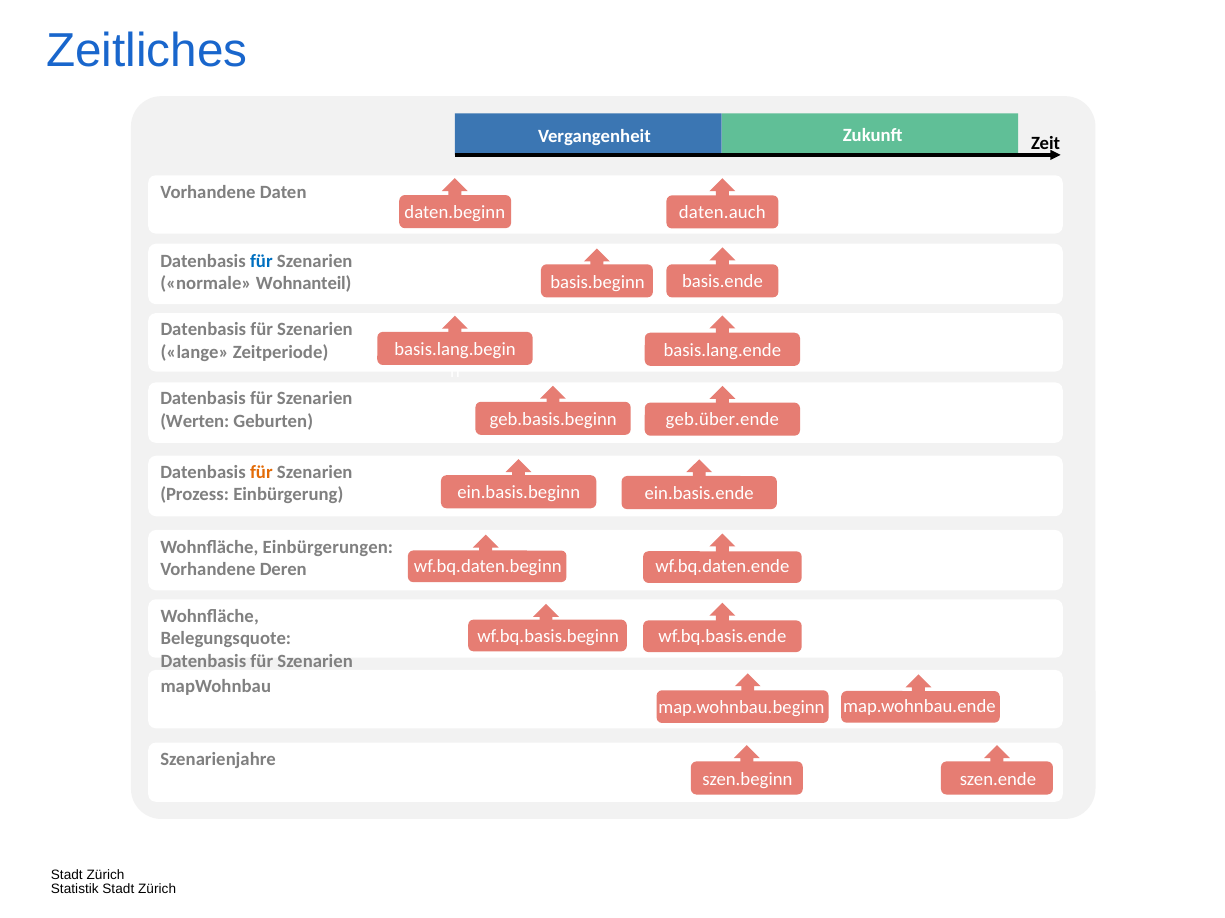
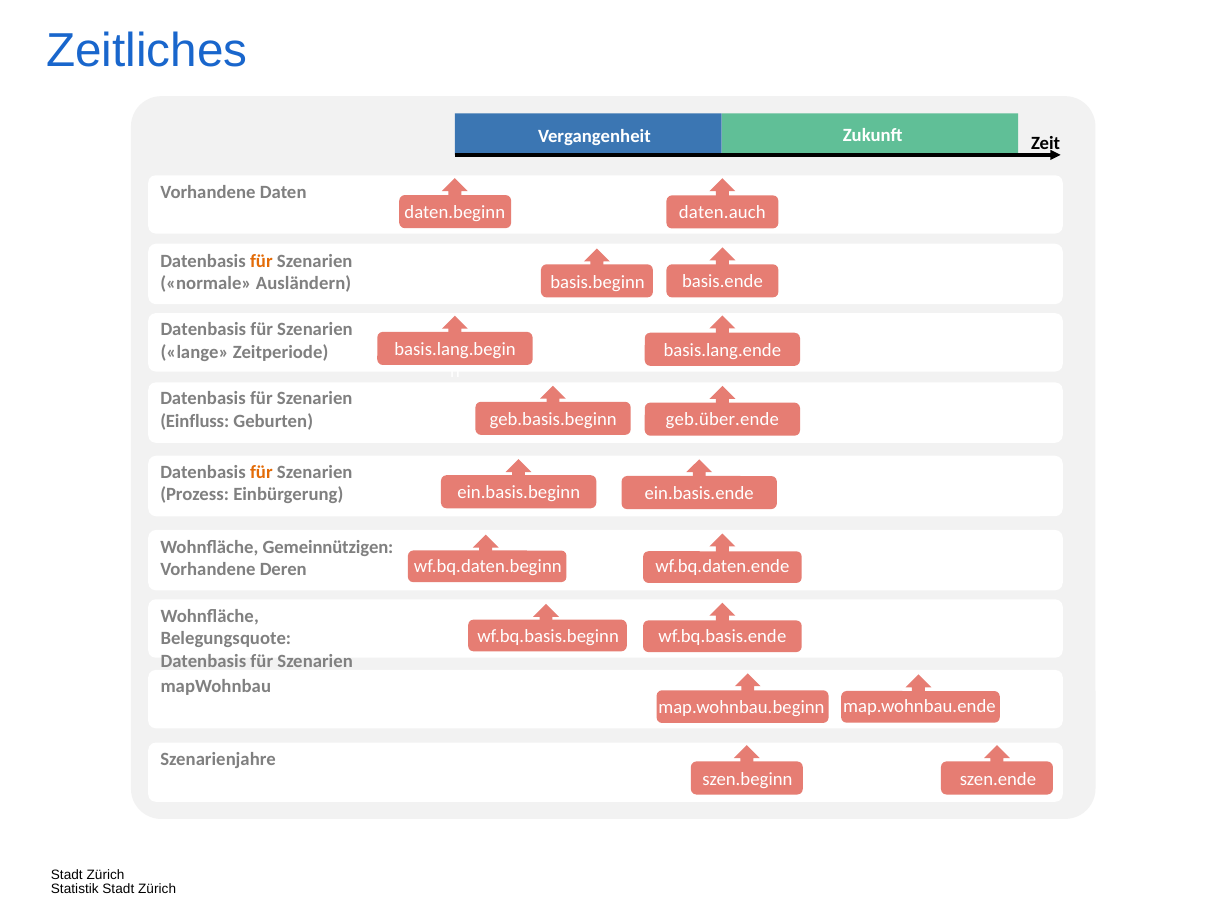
für at (261, 261) colour: blue -> orange
Wohnanteil: Wohnanteil -> Ausländern
Werten: Werten -> Einfluss
Einbürgerungen: Einbürgerungen -> Gemeinnützigen
